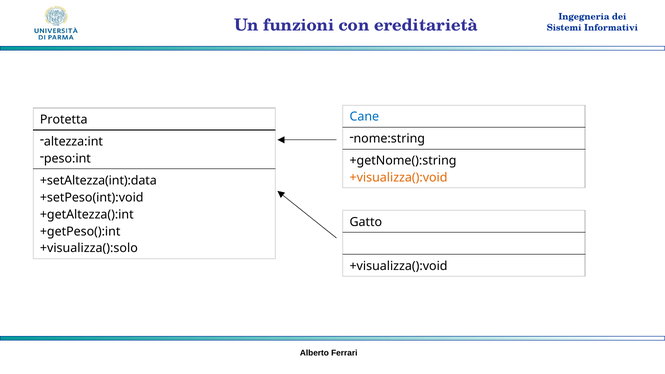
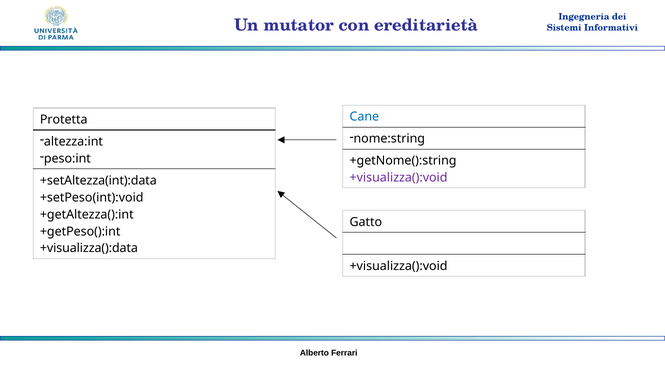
funzioni: funzioni -> mutator
+visualizza():void at (399, 178) colour: orange -> purple
+visualizza():solo: +visualizza():solo -> +visualizza():data
